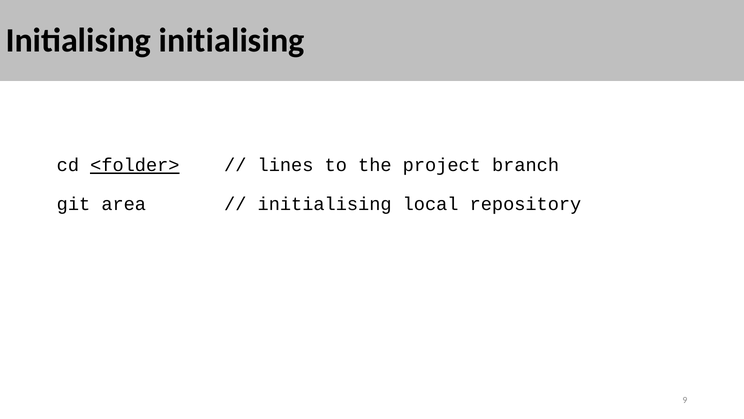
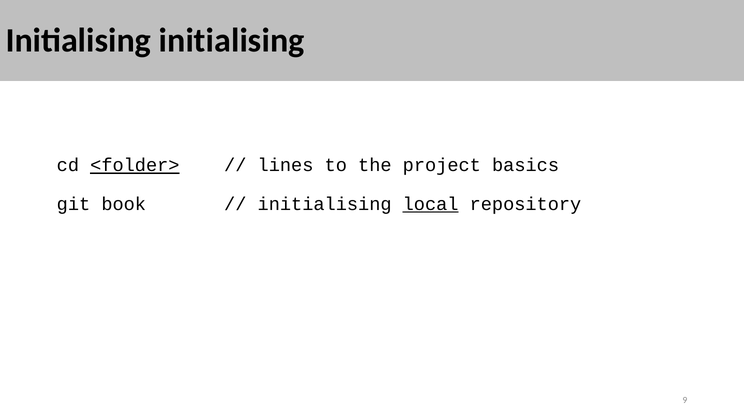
branch: branch -> basics
area: area -> book
local underline: none -> present
